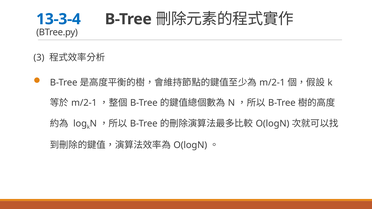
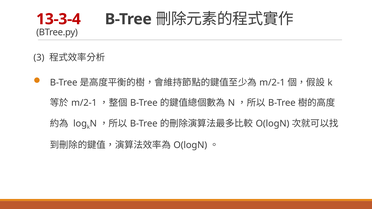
13-3-4 colour: blue -> red
